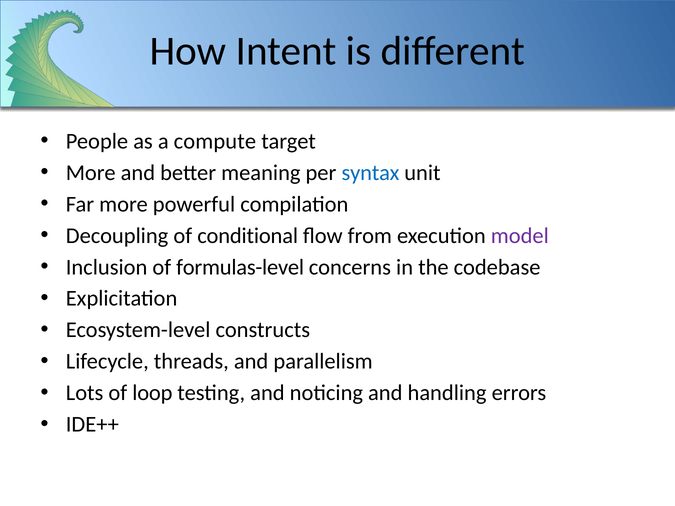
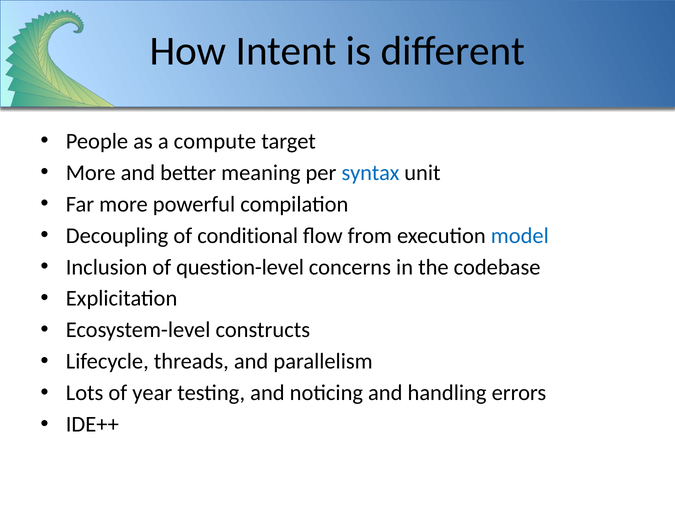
model colour: purple -> blue
formulas-level: formulas-level -> question-level
loop: loop -> year
